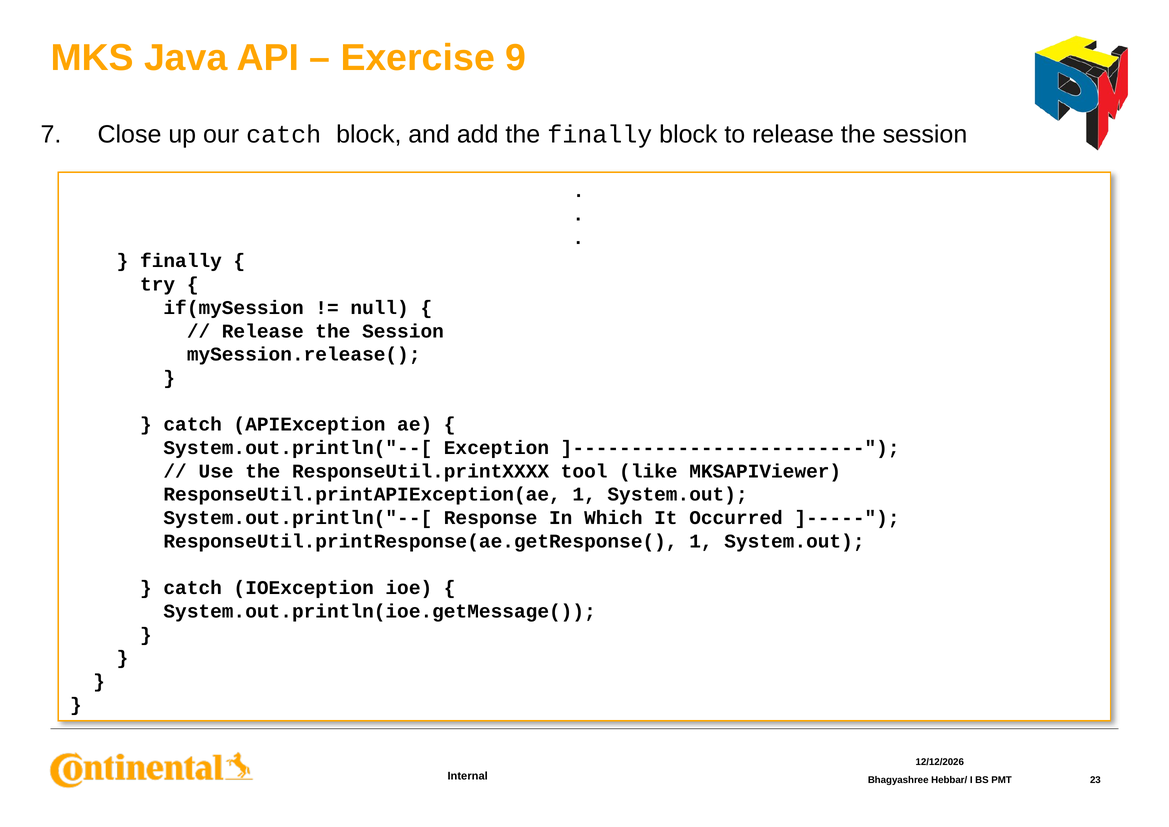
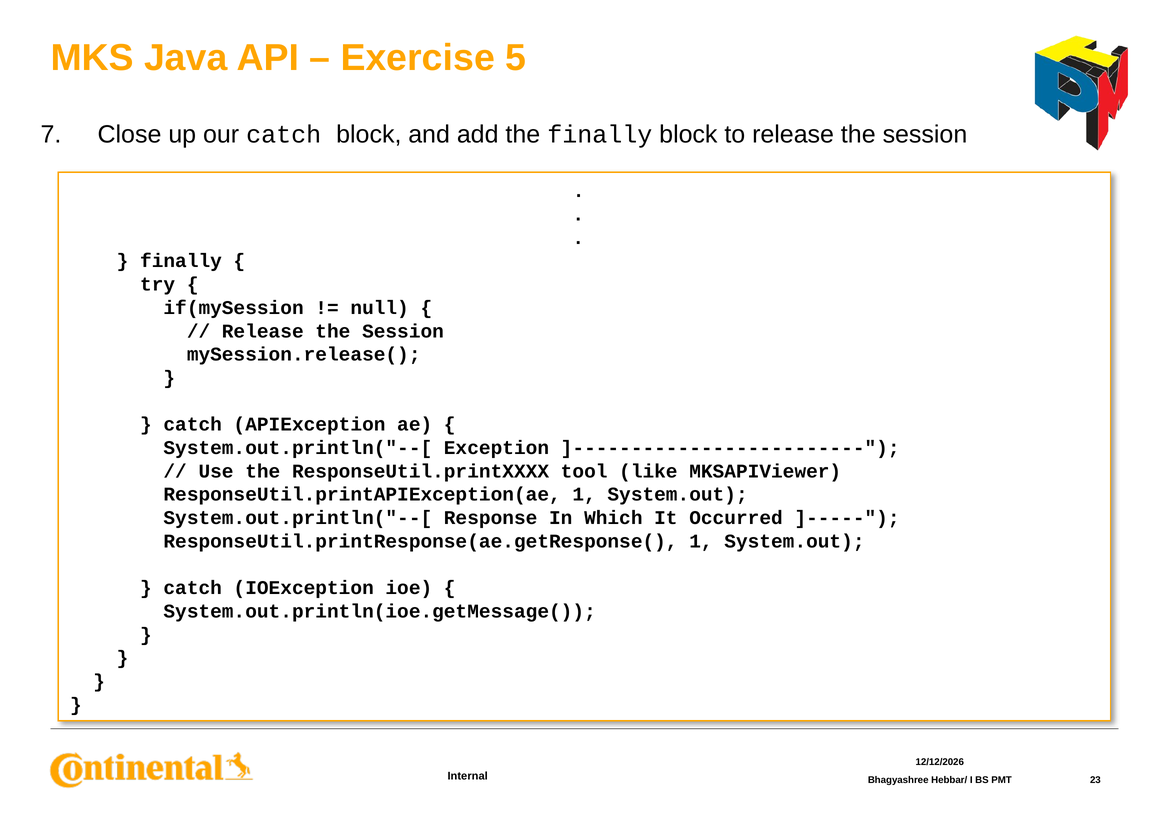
9: 9 -> 5
